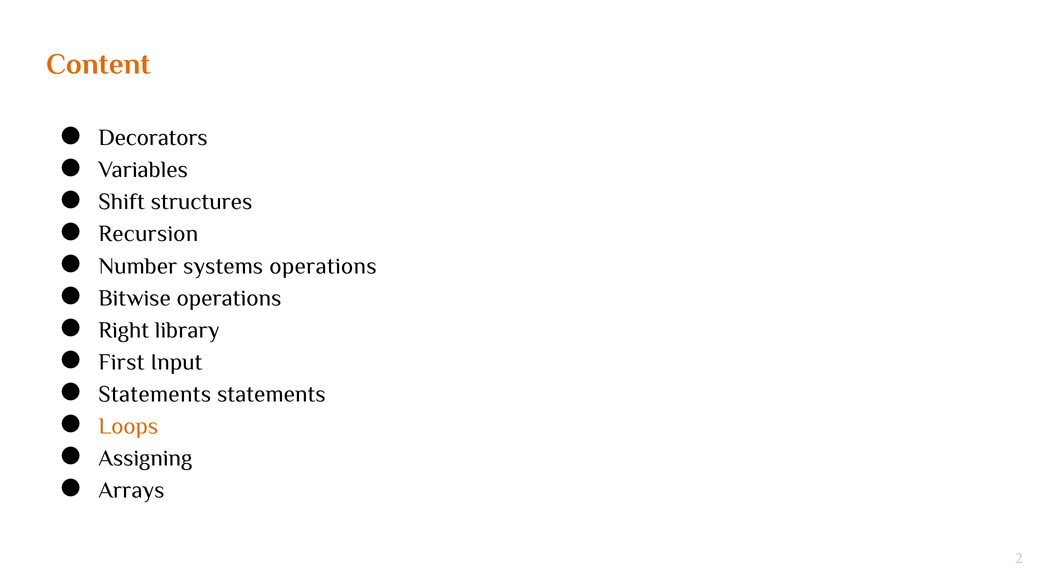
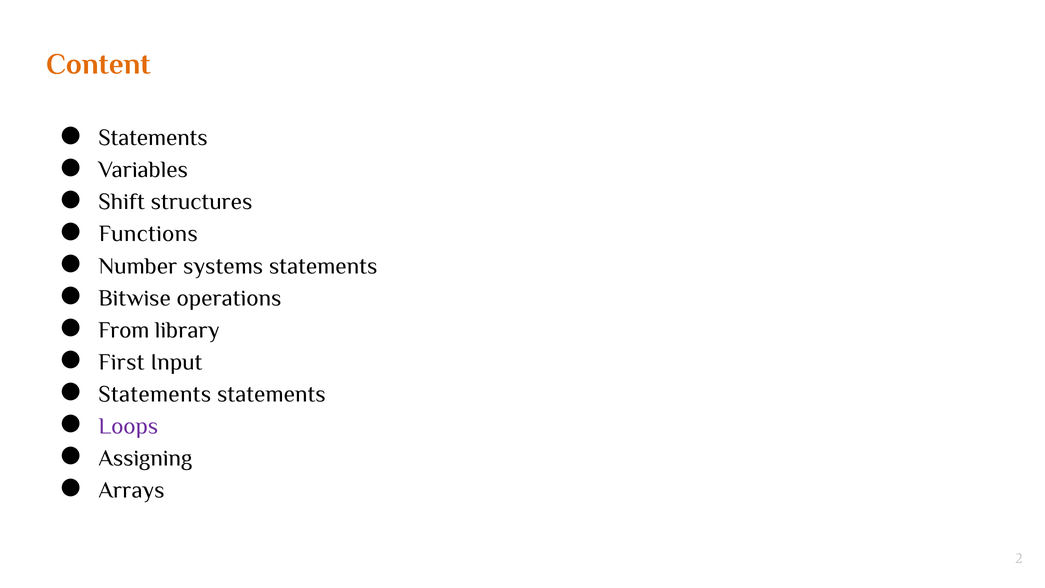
Decorators at (153, 138): Decorators -> Statements
Recursion: Recursion -> Functions
systems operations: operations -> statements
Right: Right -> From
Loops colour: orange -> purple
